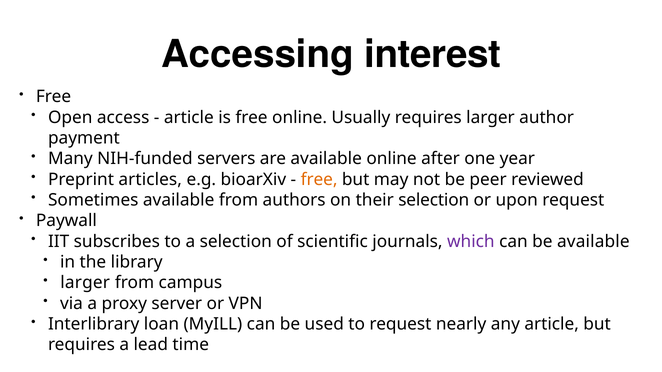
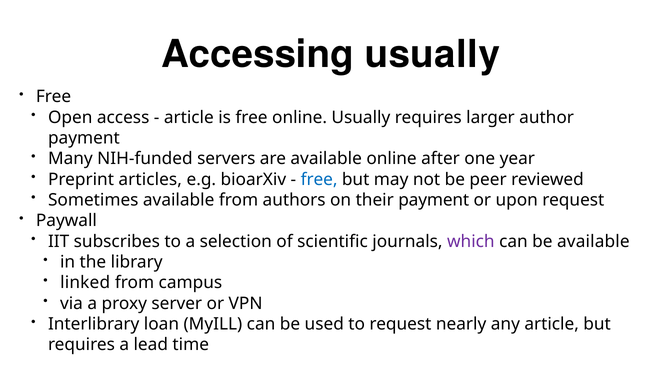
Accessing interest: interest -> usually
free at (319, 180) colour: orange -> blue
their selection: selection -> payment
larger at (85, 283): larger -> linked
